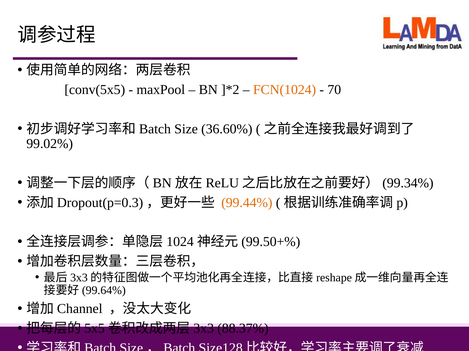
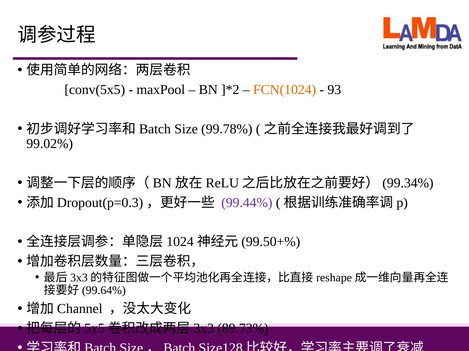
70: 70 -> 93
36.60%: 36.60% -> 99.78%
99.44% colour: orange -> purple
88.37%: 88.37% -> 89.73%
